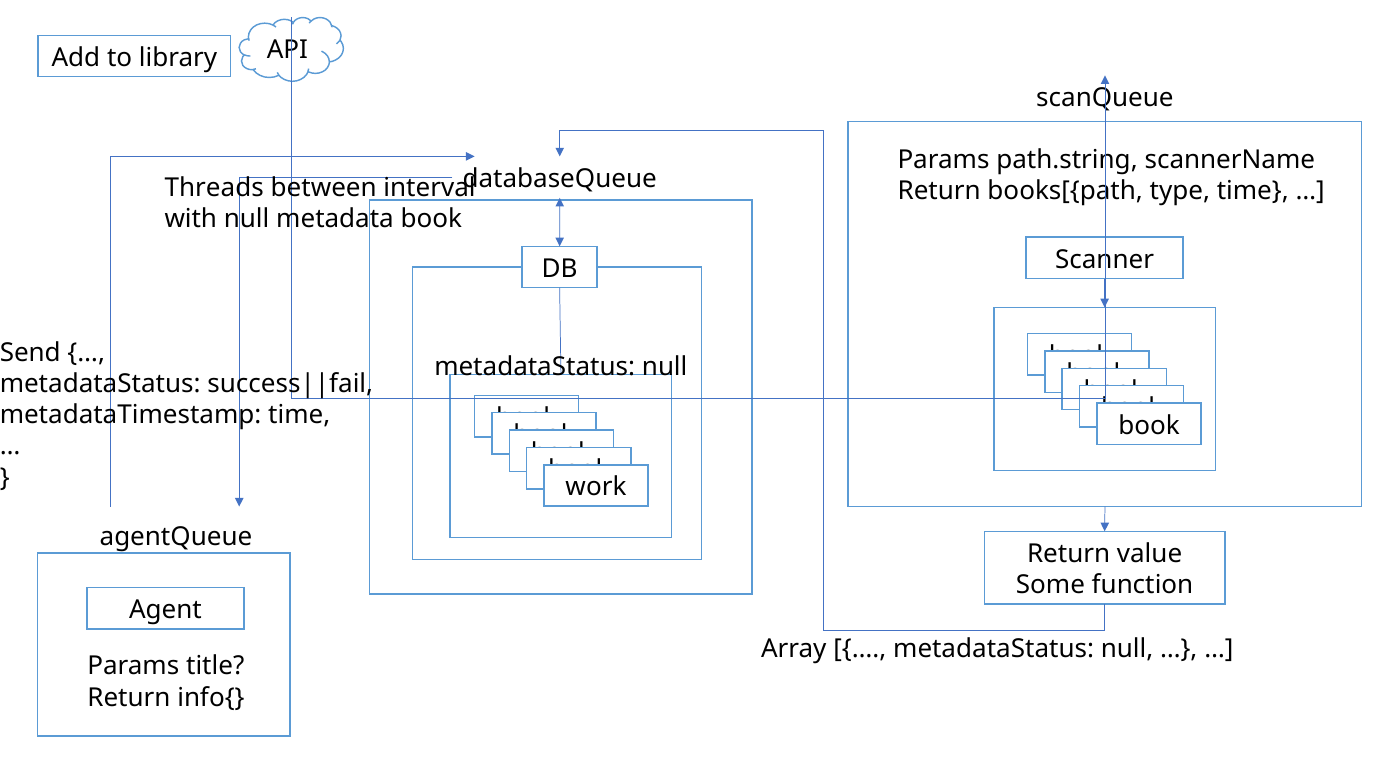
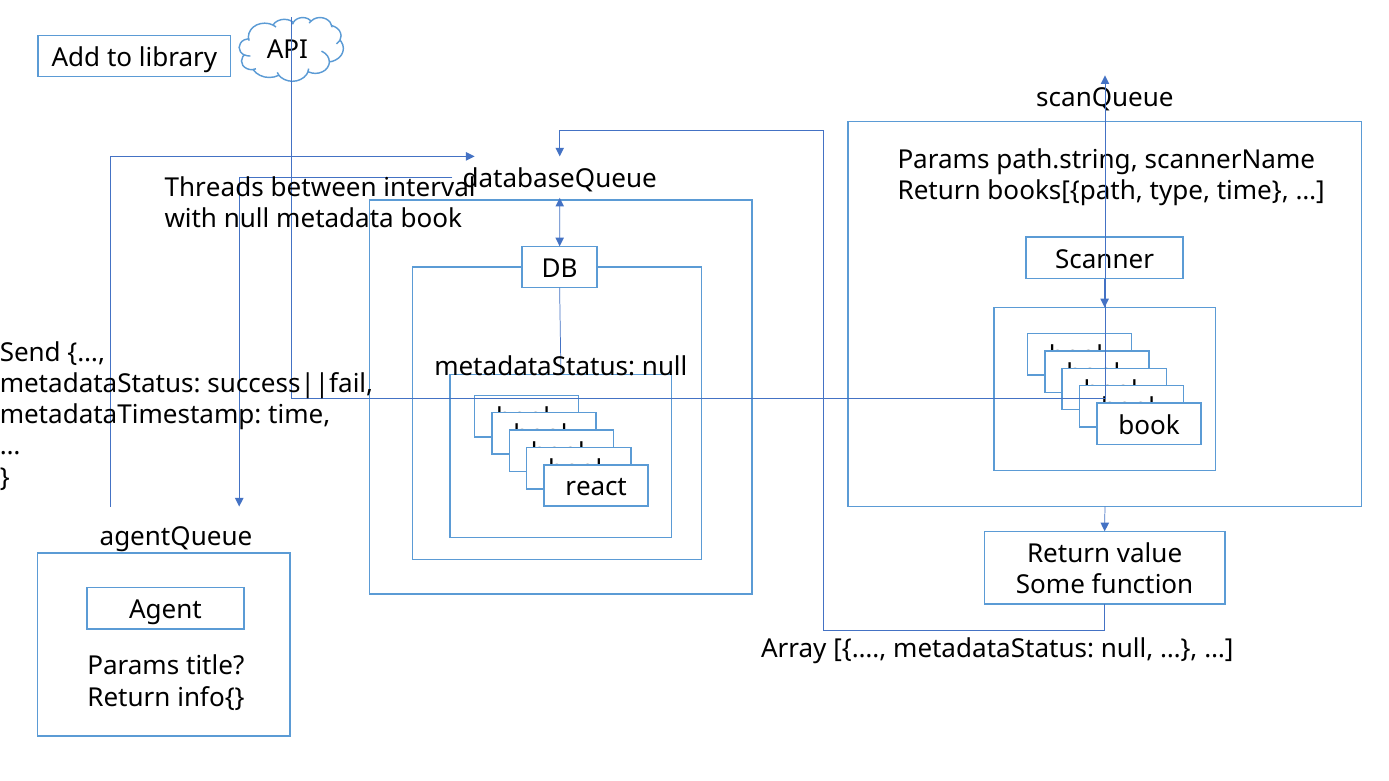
work: work -> react
